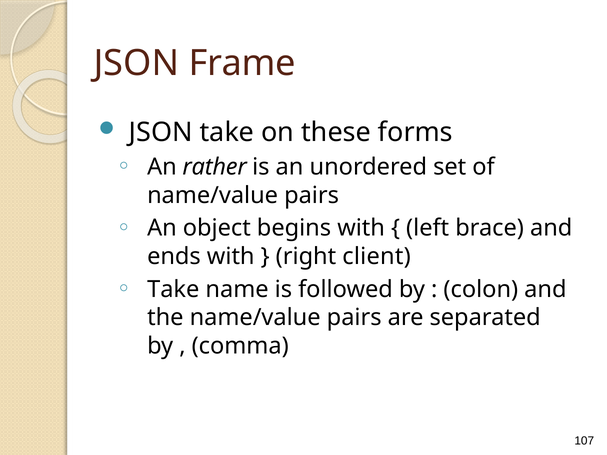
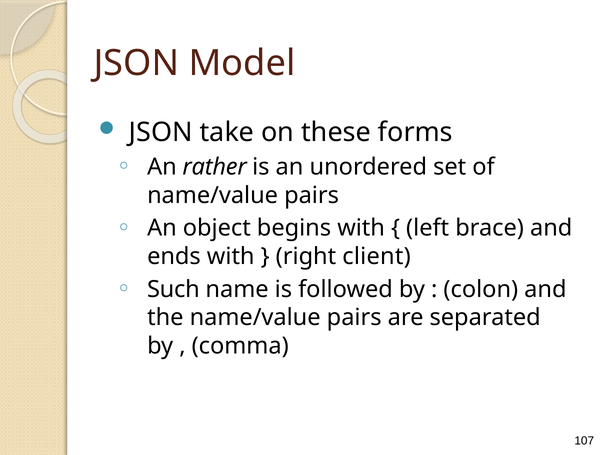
Frame: Frame -> Model
Take at (173, 289): Take -> Such
